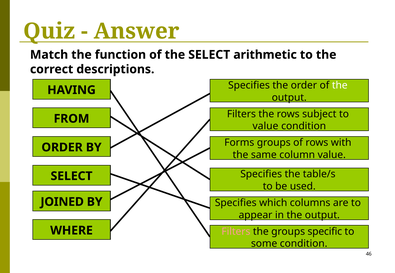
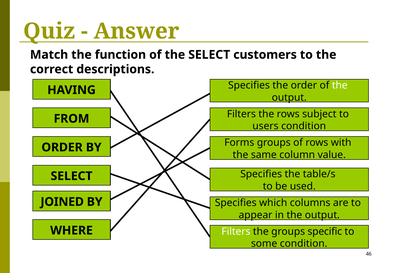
arithmetic: arithmetic -> customers
value at (265, 126): value -> users
Filters at (236, 232) colour: pink -> white
